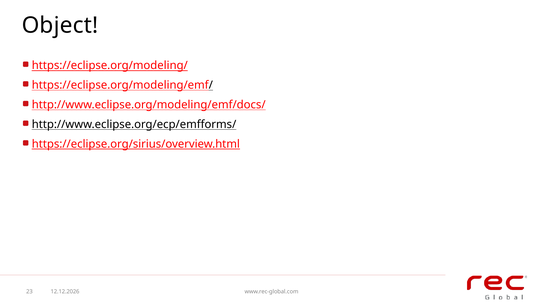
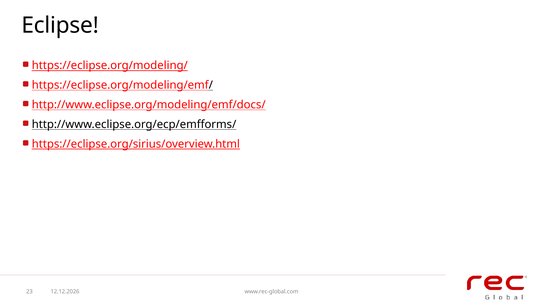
Object: Object -> Eclipse
